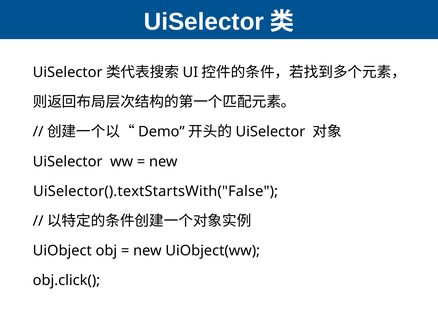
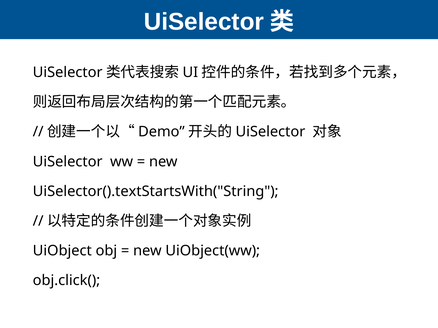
UiSelector().textStartsWith("False: UiSelector().textStartsWith("False -> UiSelector().textStartsWith("String
